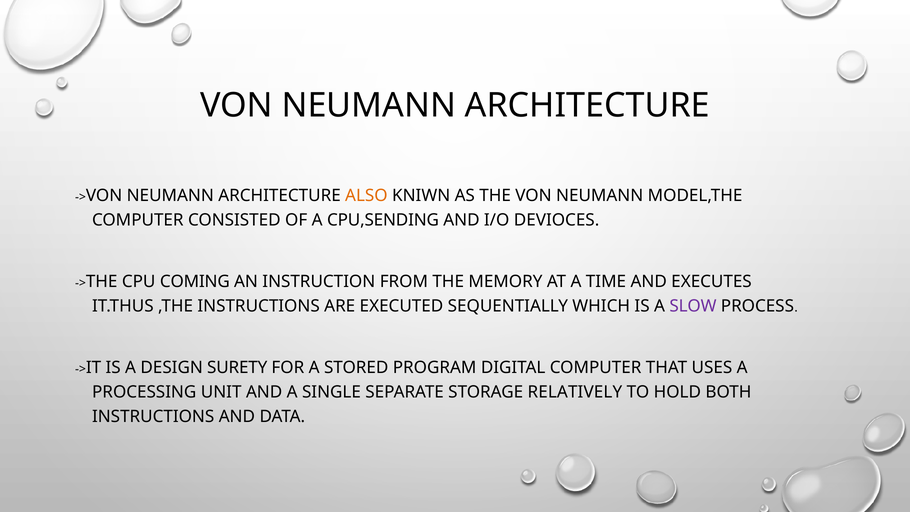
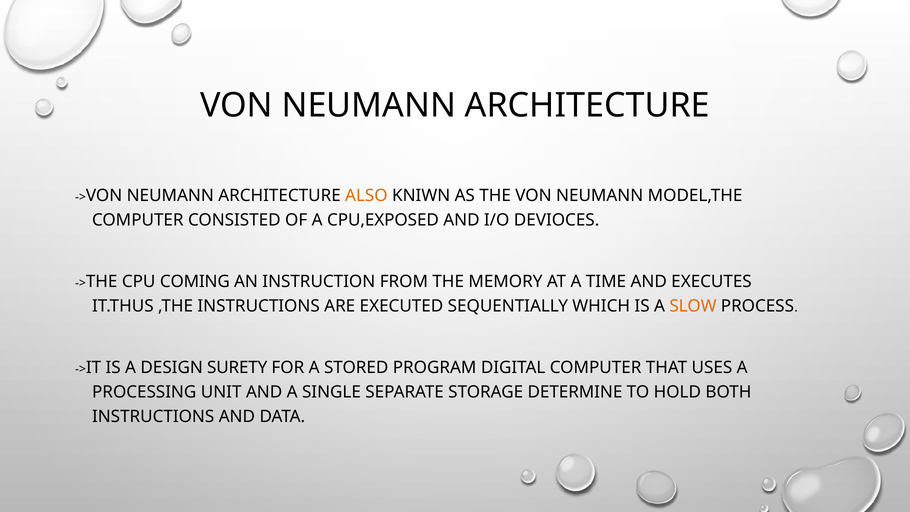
CPU,SENDING: CPU,SENDING -> CPU,EXPOSED
SLOW colour: purple -> orange
RELATIVELY: RELATIVELY -> DETERMINE
